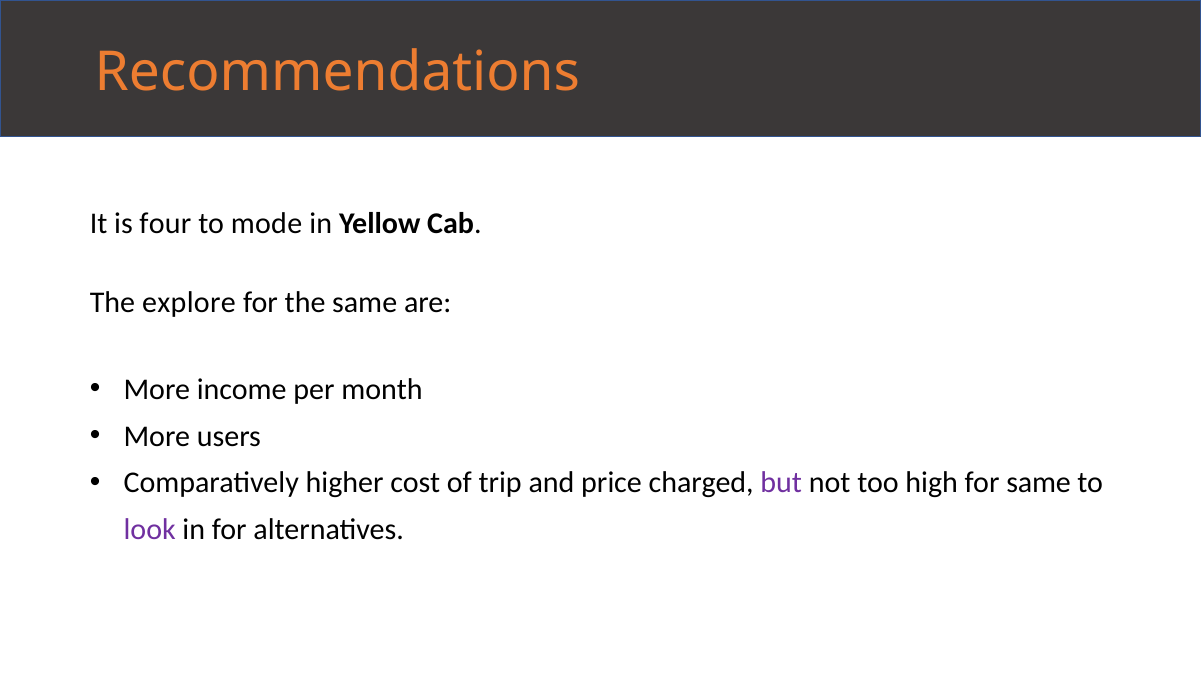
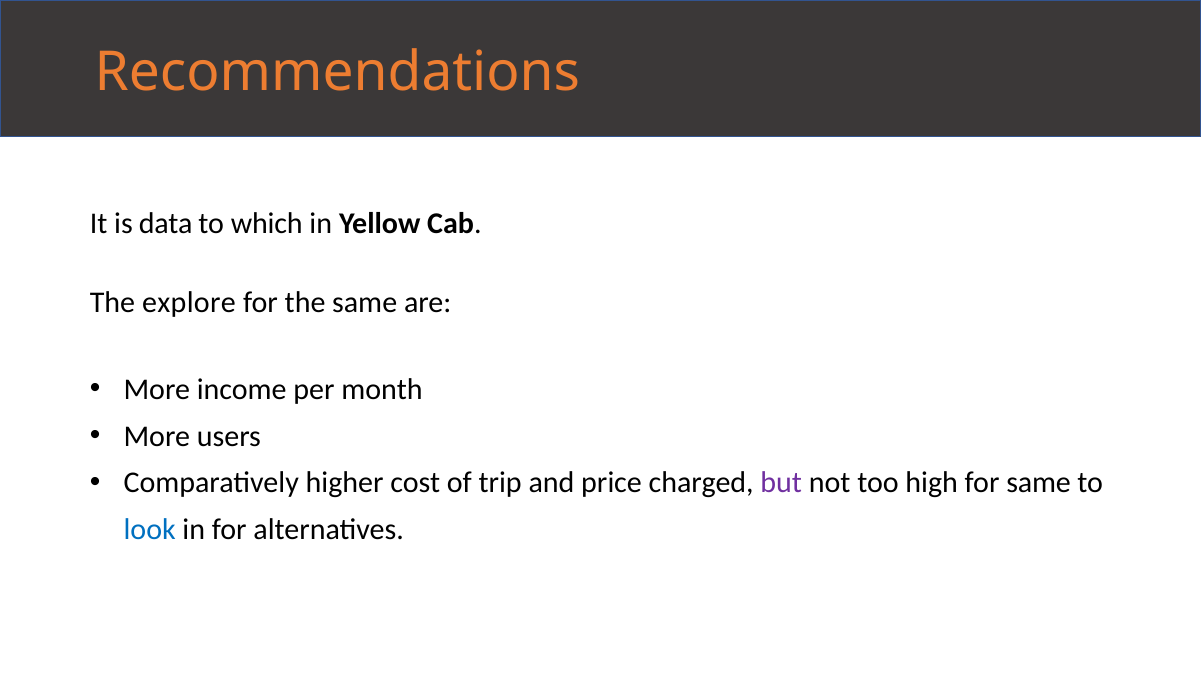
four: four -> data
mode: mode -> which
look colour: purple -> blue
